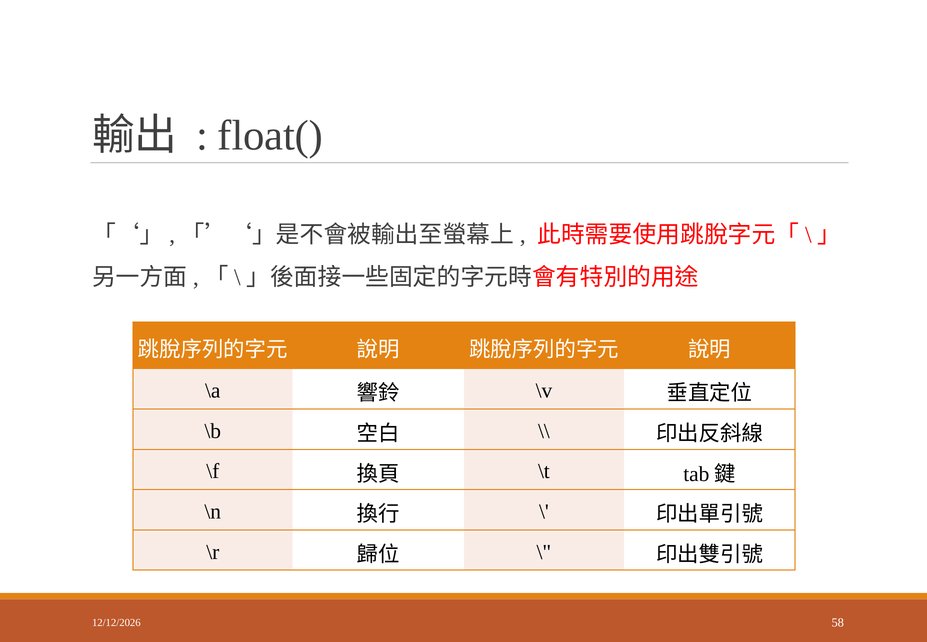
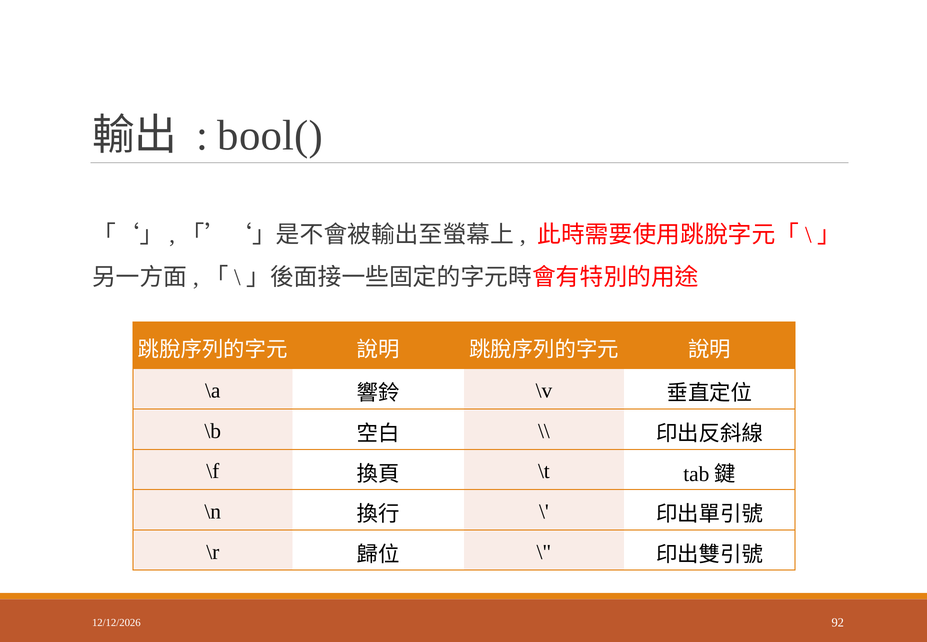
float(: float( -> bool(
58: 58 -> 92
